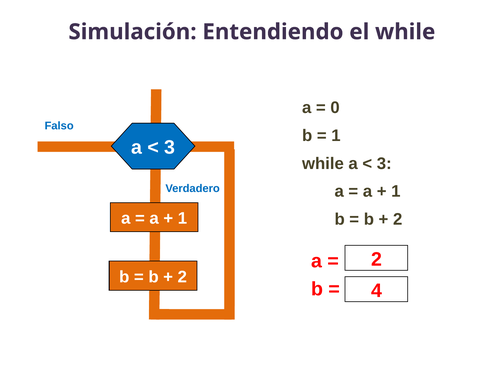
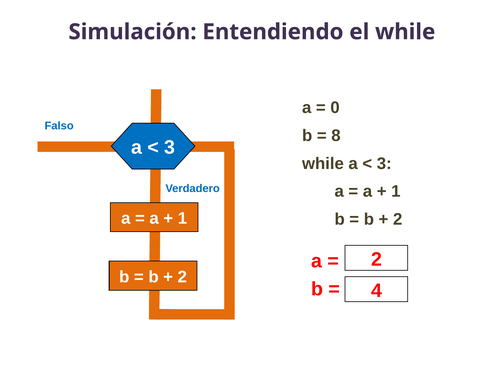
1 at (336, 136): 1 -> 8
